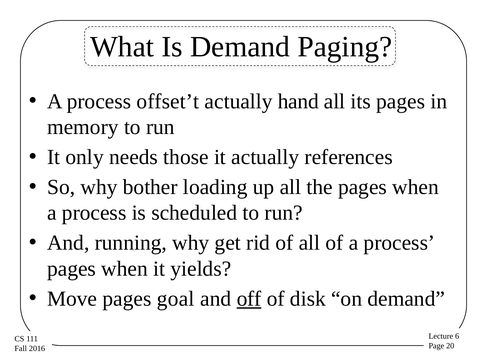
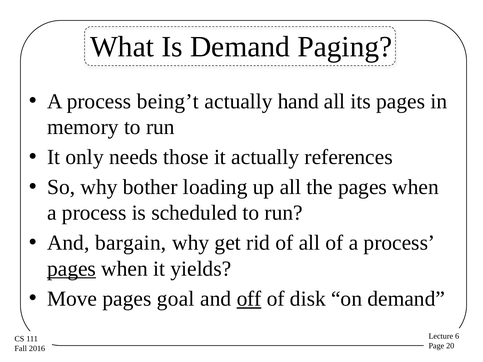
offset’t: offset’t -> being’t
running: running -> bargain
pages at (72, 269) underline: none -> present
